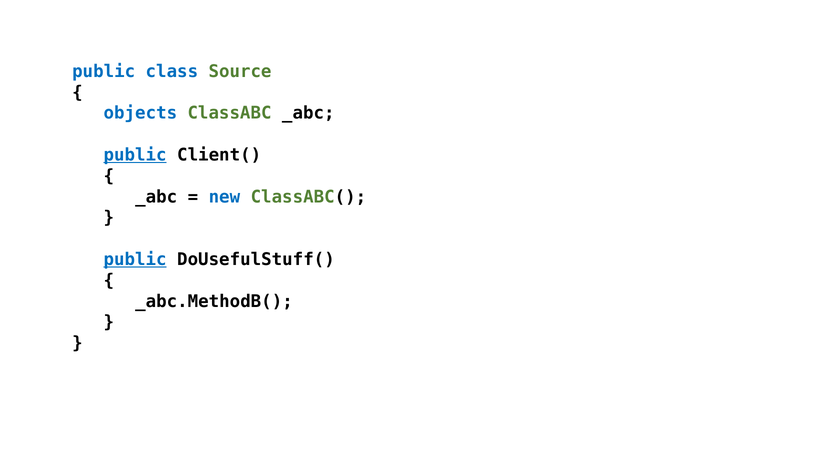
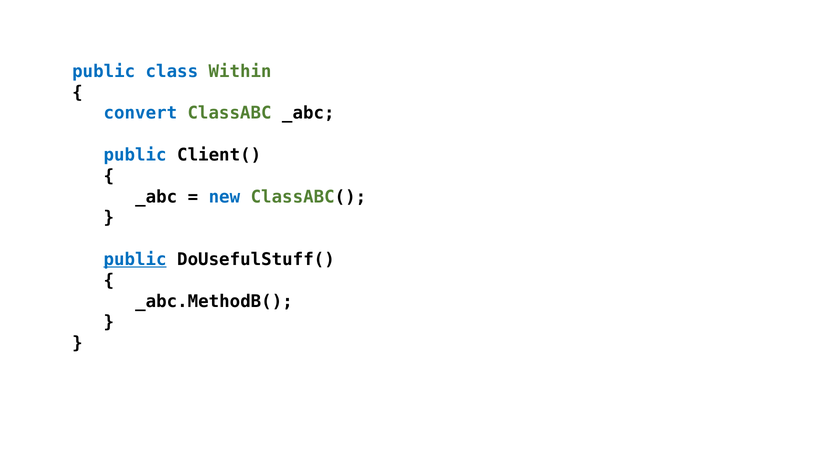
Source: Source -> Within
objects: objects -> convert
public at (135, 155) underline: present -> none
